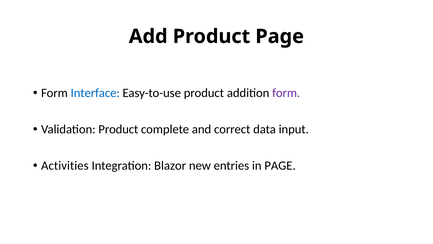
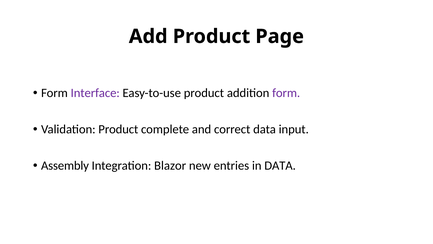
Interface colour: blue -> purple
Activities: Activities -> Assembly
in PAGE: PAGE -> DATA
